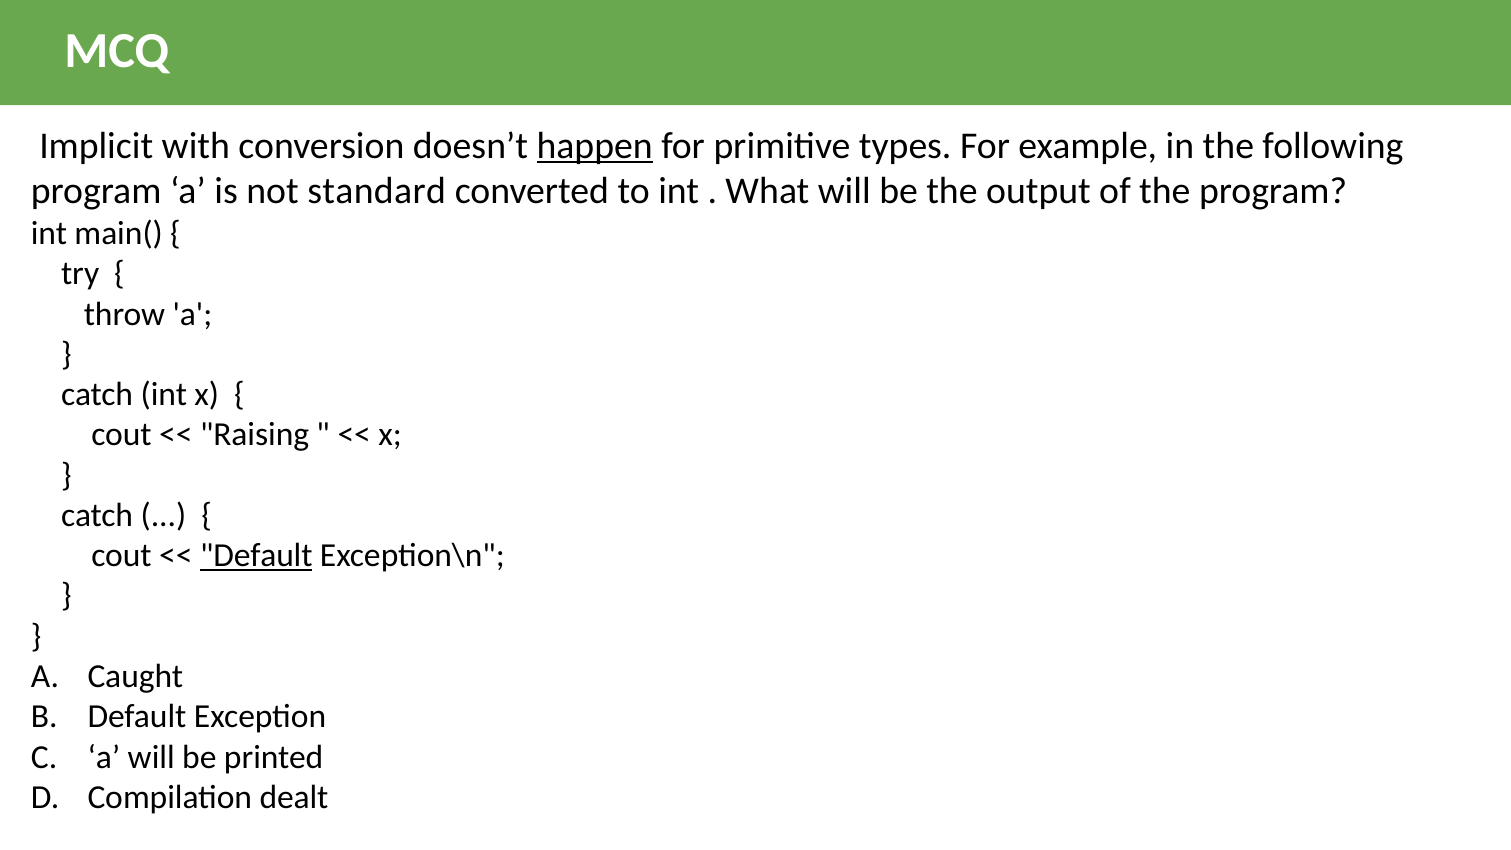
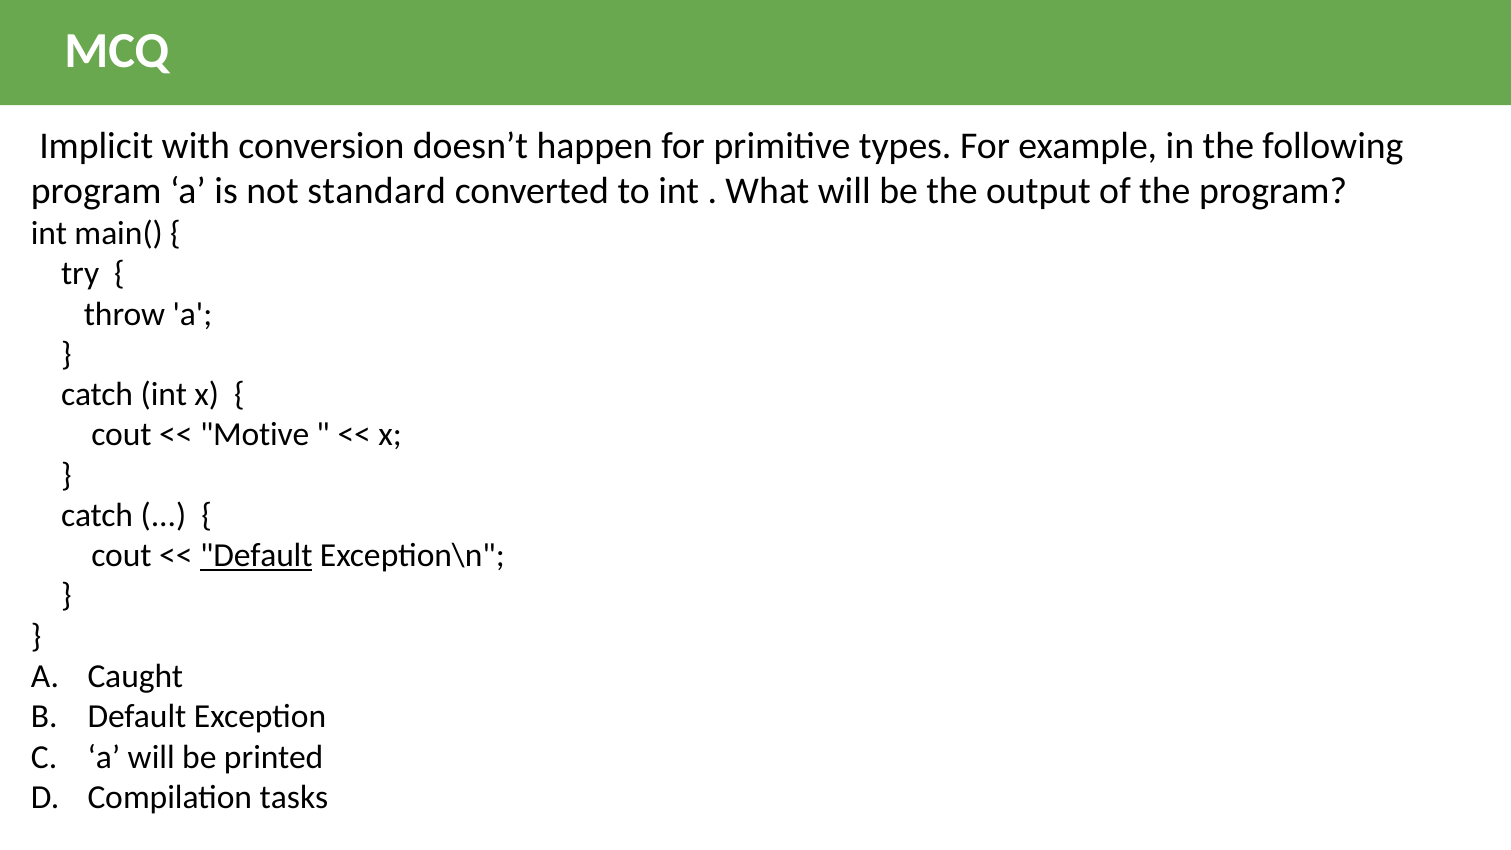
happen underline: present -> none
Raising: Raising -> Motive
dealt: dealt -> tasks
